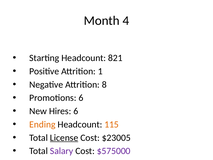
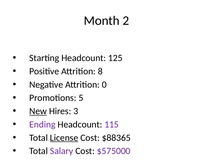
4: 4 -> 2
821: 821 -> 125
1: 1 -> 8
8: 8 -> 0
Promotions 6: 6 -> 5
New underline: none -> present
Hires 6: 6 -> 3
Ending colour: orange -> purple
115 colour: orange -> purple
$23005: $23005 -> $88365
